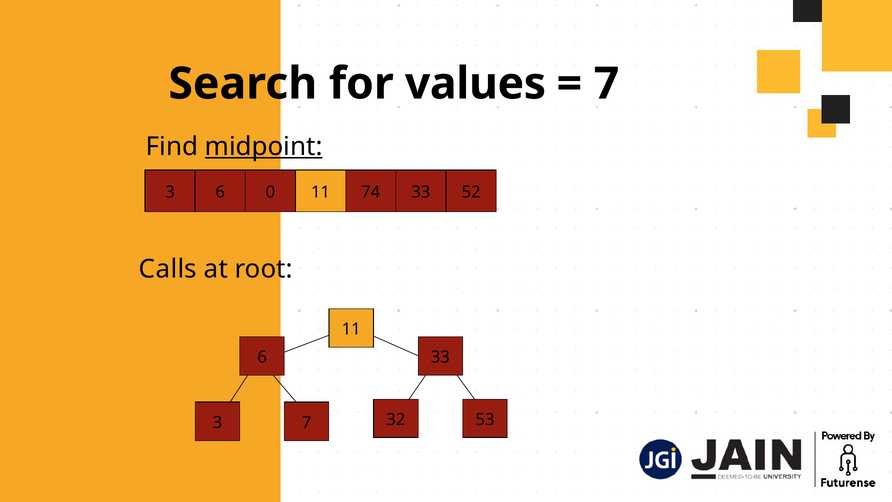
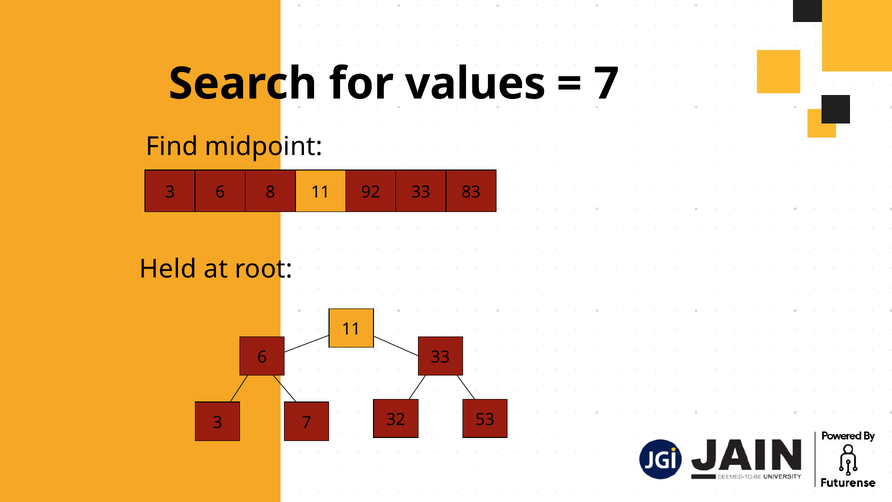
midpoint underline: present -> none
0: 0 -> 8
74: 74 -> 92
52: 52 -> 83
Calls: Calls -> Held
